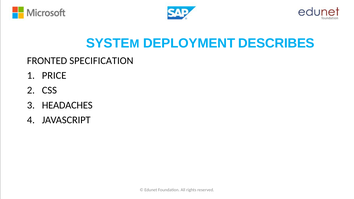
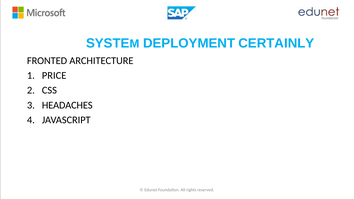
DESCRIBES: DESCRIBES -> CERTAINLY
SPECIFICATION: SPECIFICATION -> ARCHITECTURE
